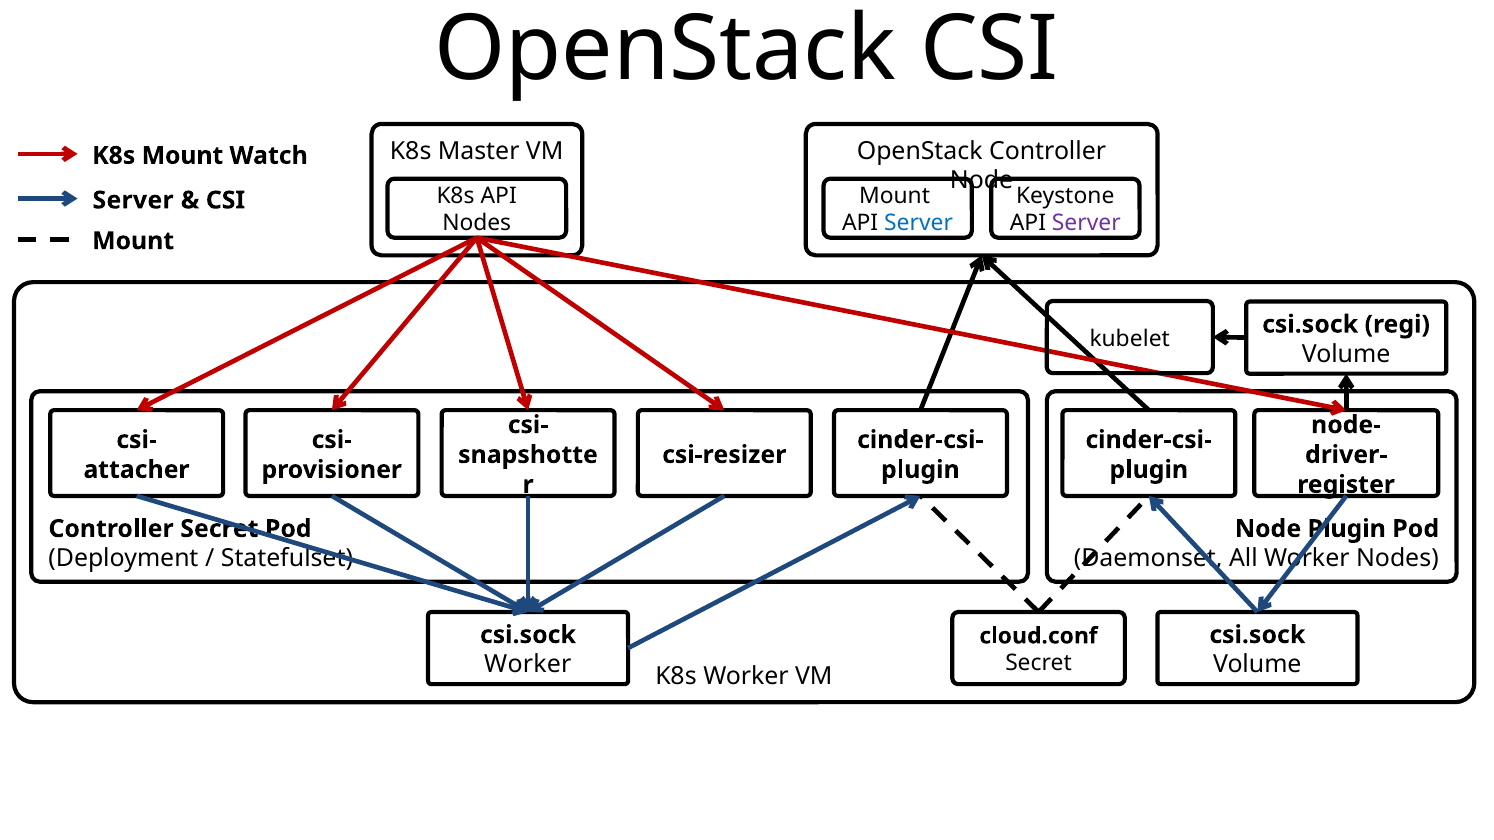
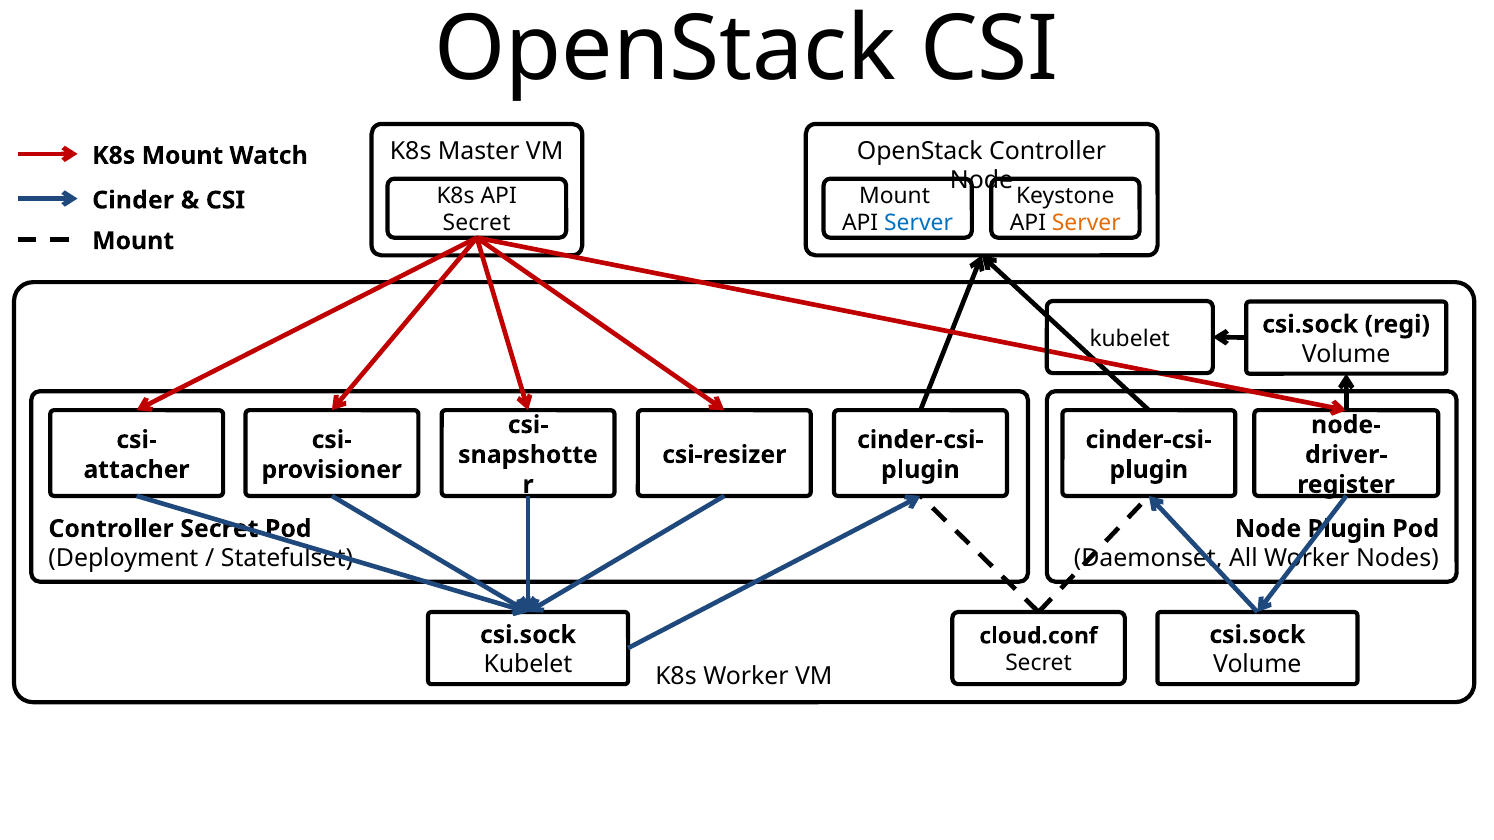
Server at (133, 200): Server -> Cinder
Nodes at (477, 224): Nodes -> Secret
Server at (1086, 224) colour: purple -> orange
Worker at (528, 665): Worker -> Kubelet
